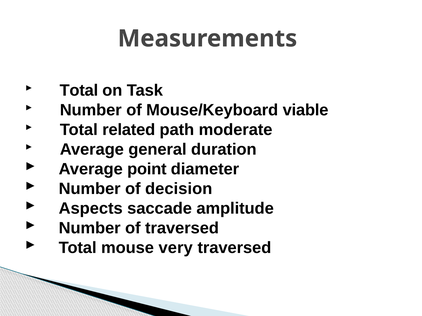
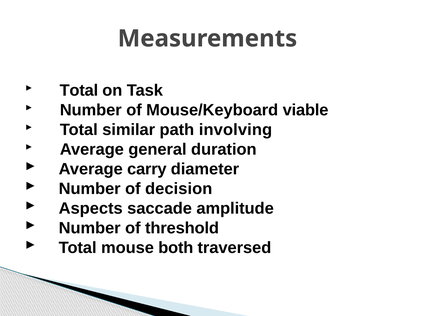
related: related -> similar
moderate: moderate -> involving
point: point -> carry
of traversed: traversed -> threshold
very: very -> both
